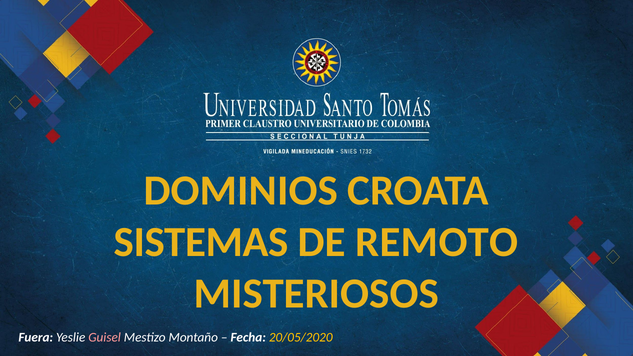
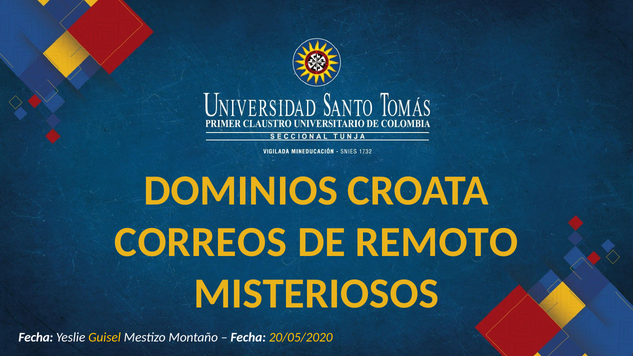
SISTEMAS: SISTEMAS -> CORREOS
Fuera at (36, 337): Fuera -> Fecha
Guisel colour: pink -> yellow
